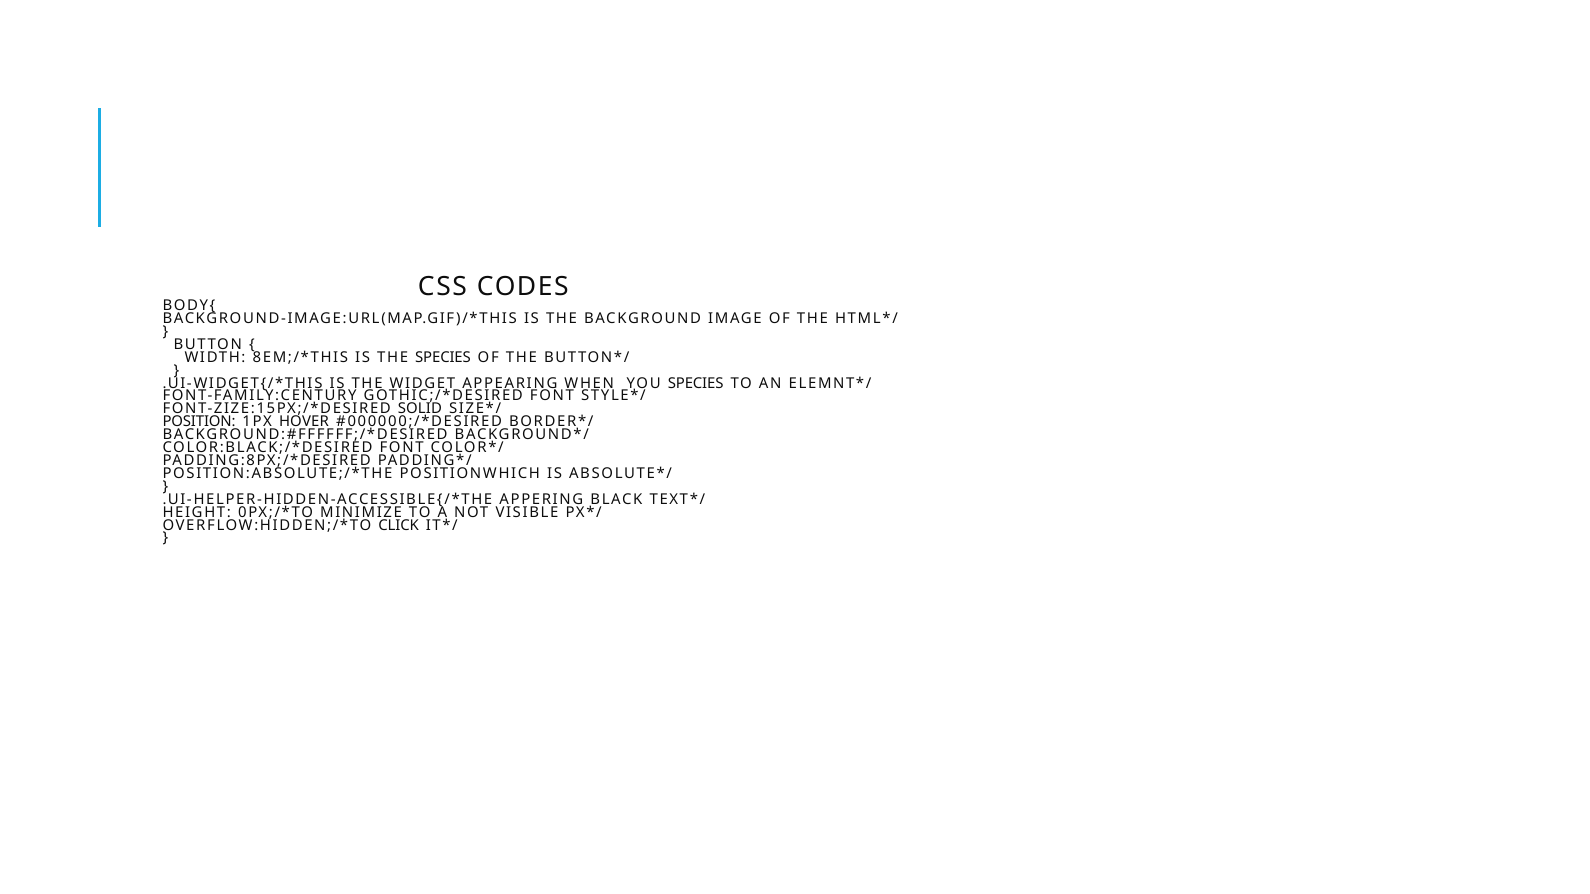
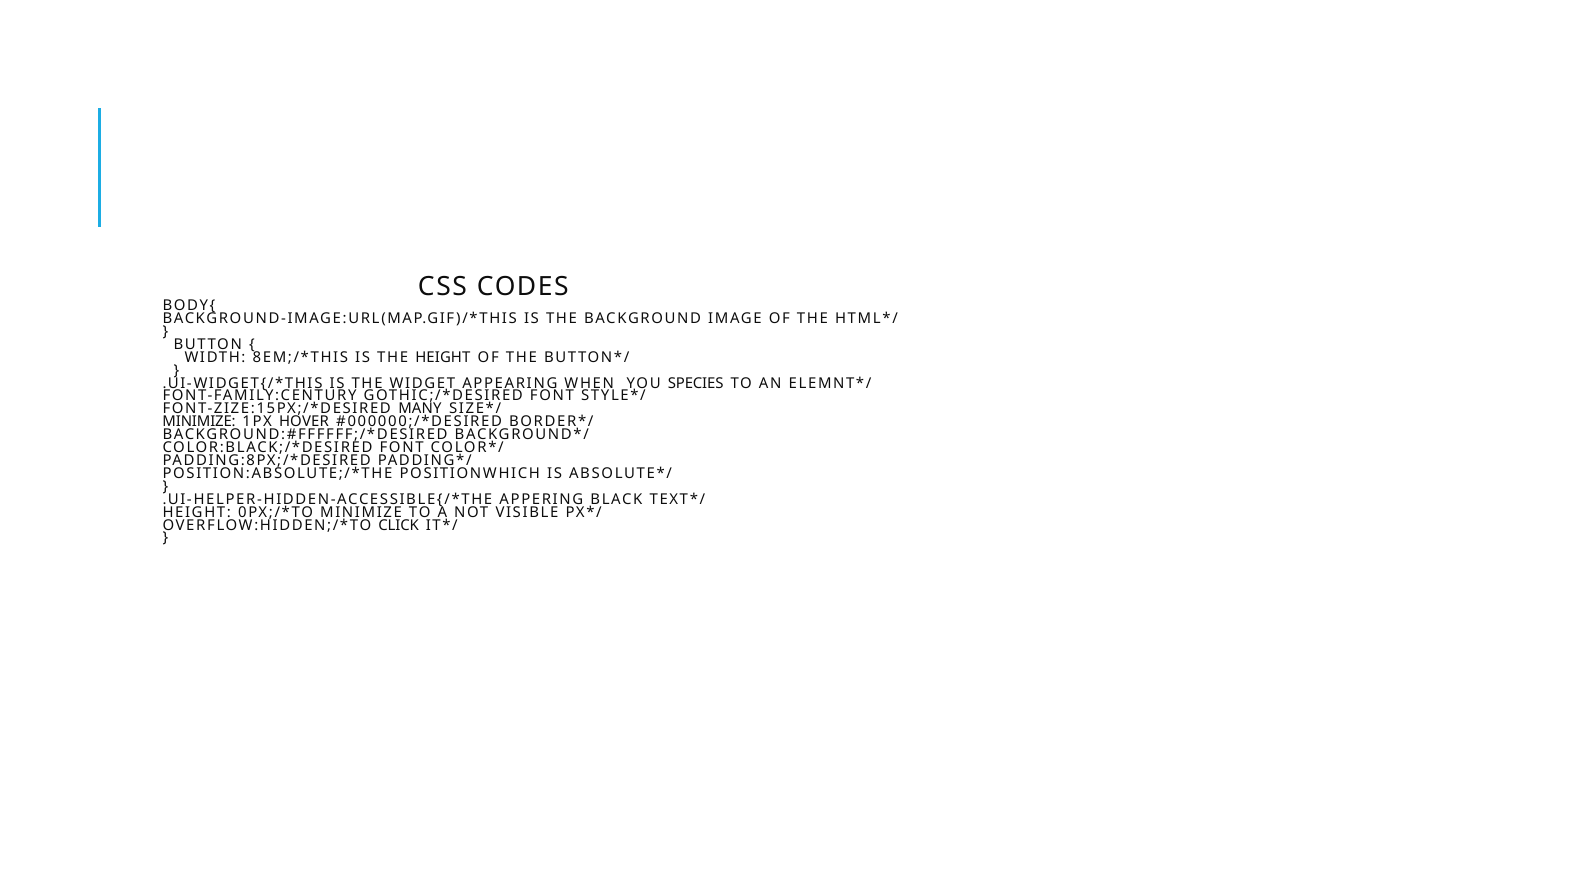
THE SPECIES: SPECIES -> HEIGHT
SOLID: SOLID -> MANY
POSITION at (199, 422): POSITION -> MINIMIZE
